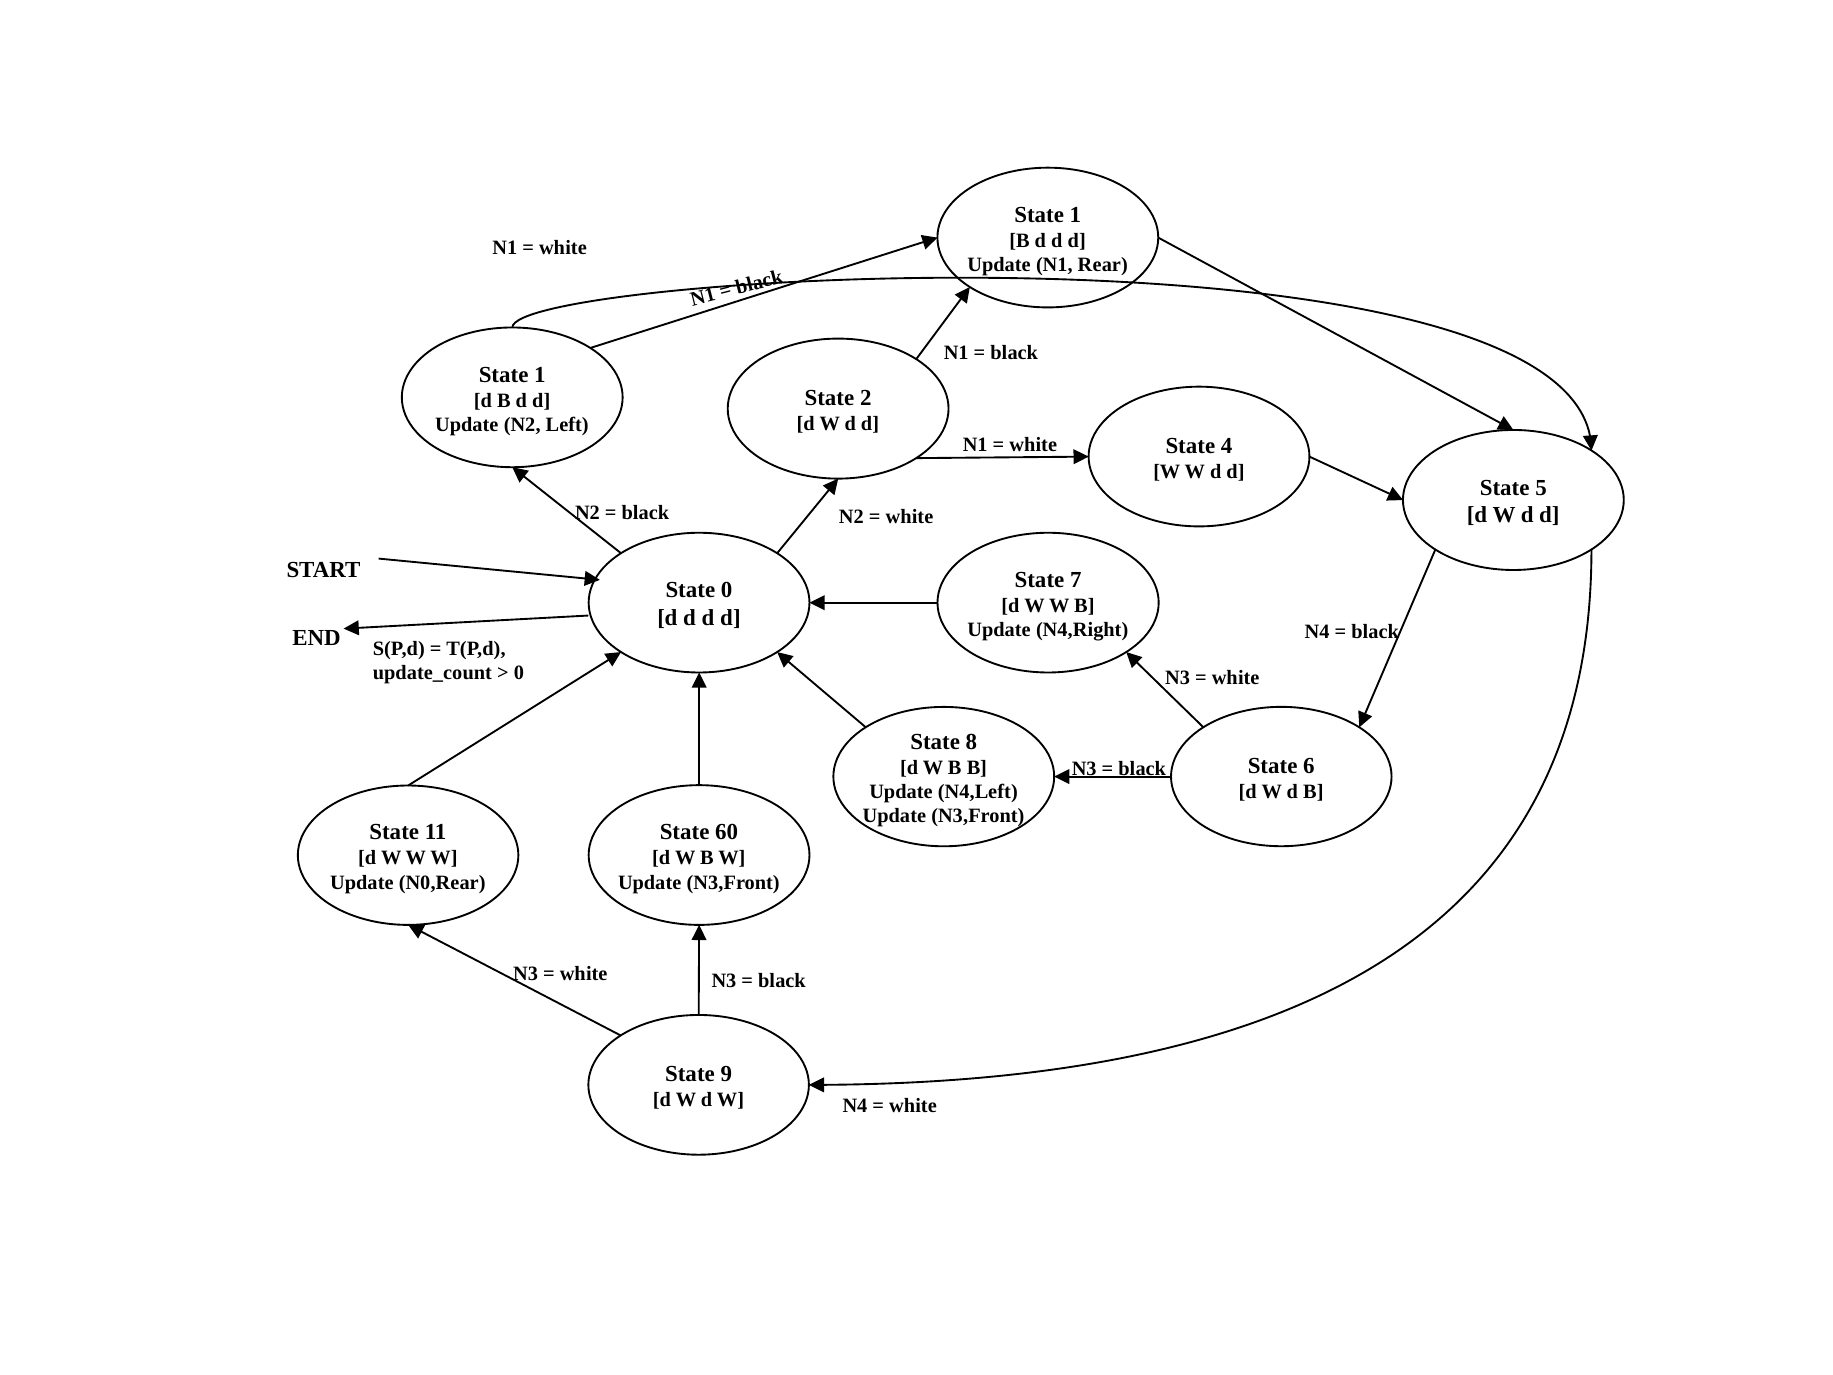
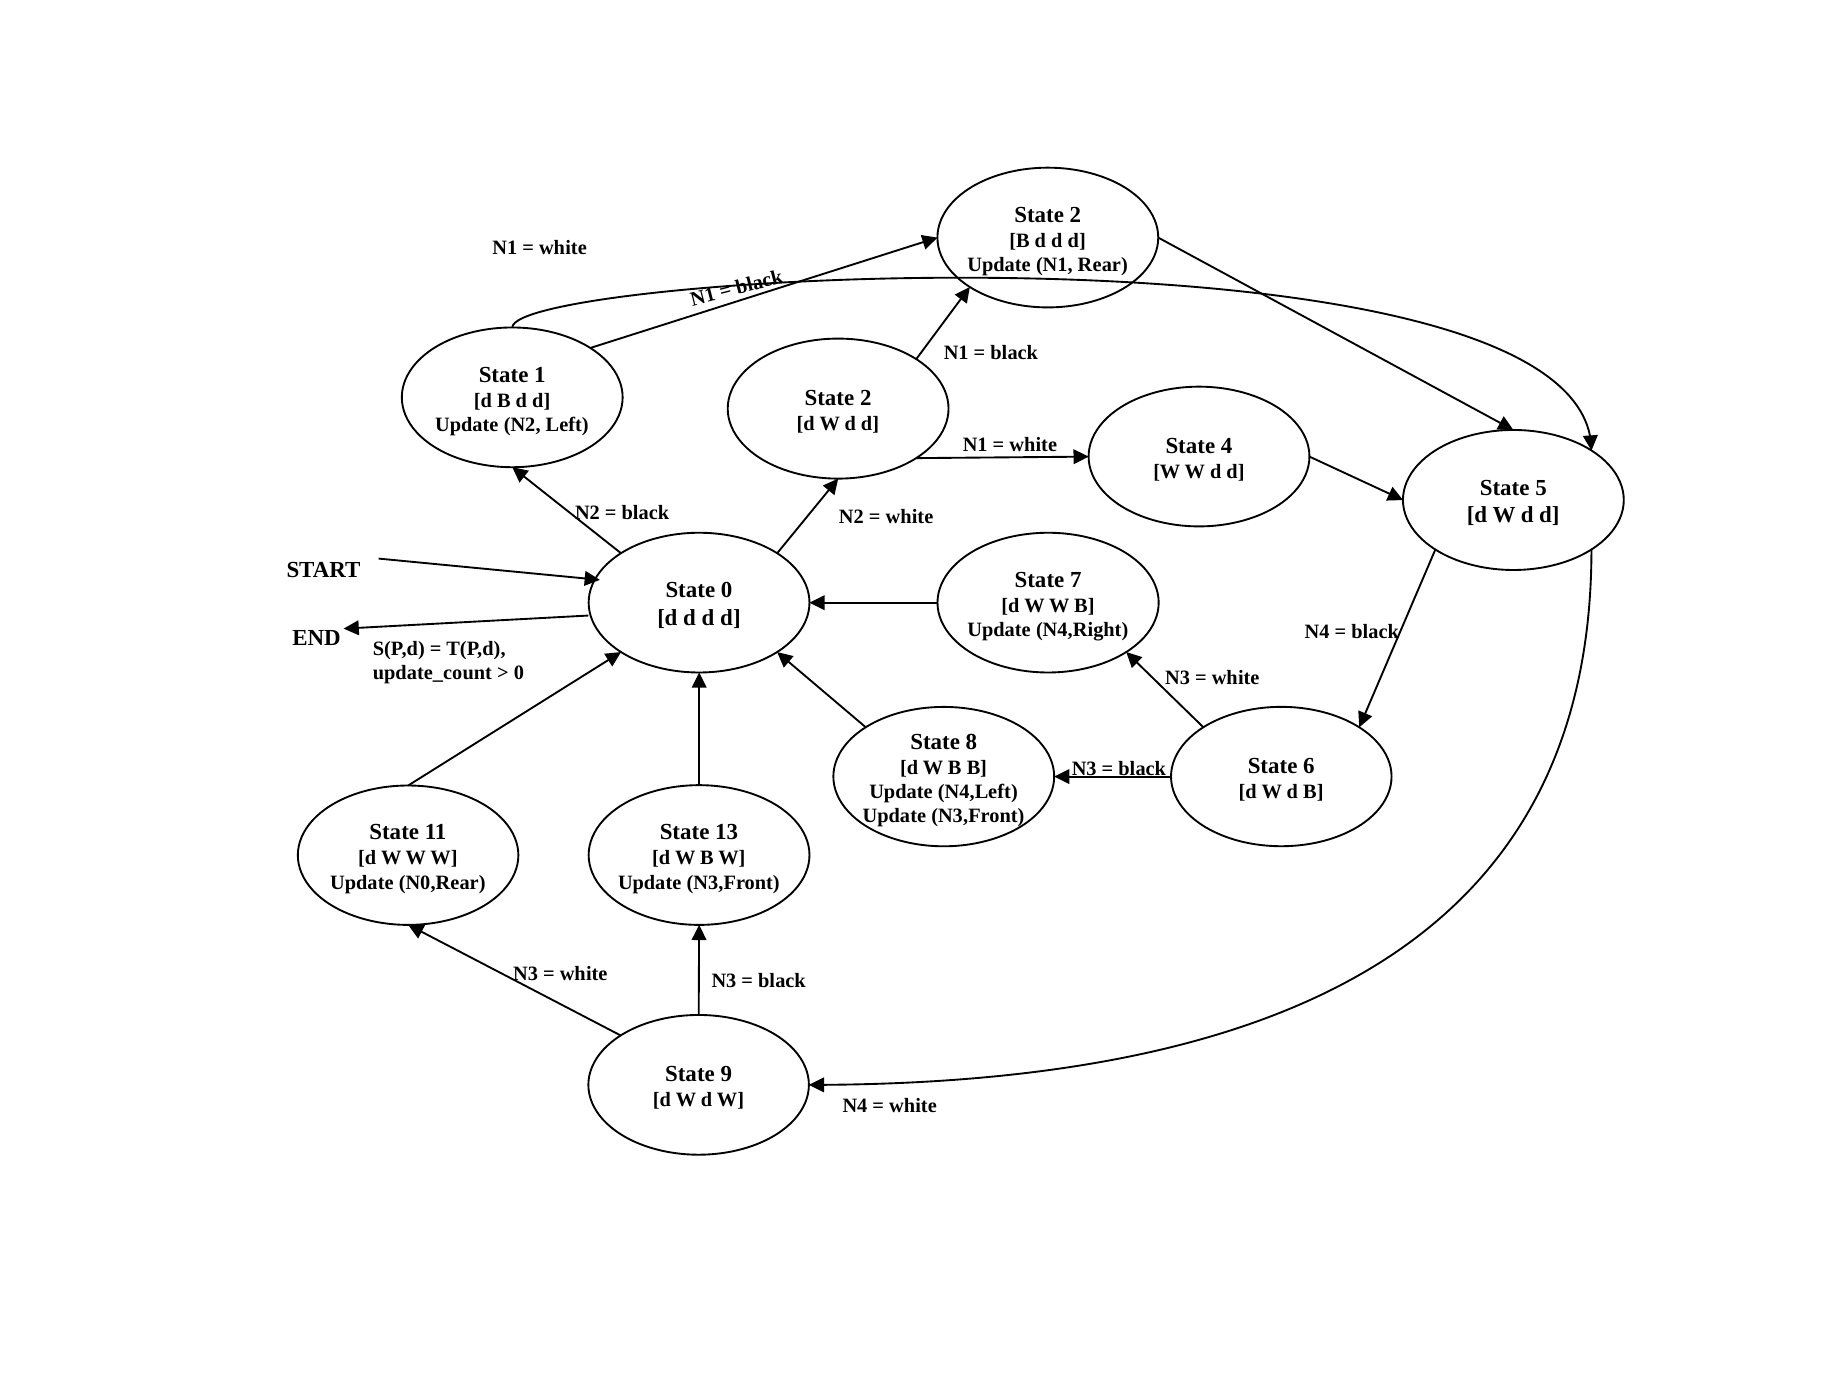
1 at (1075, 215): 1 -> 2
60: 60 -> 13
